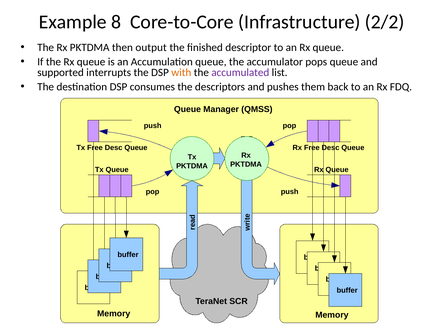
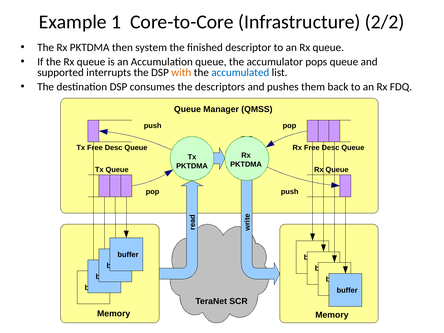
8: 8 -> 1
output: output -> system
accumulated colour: purple -> blue
